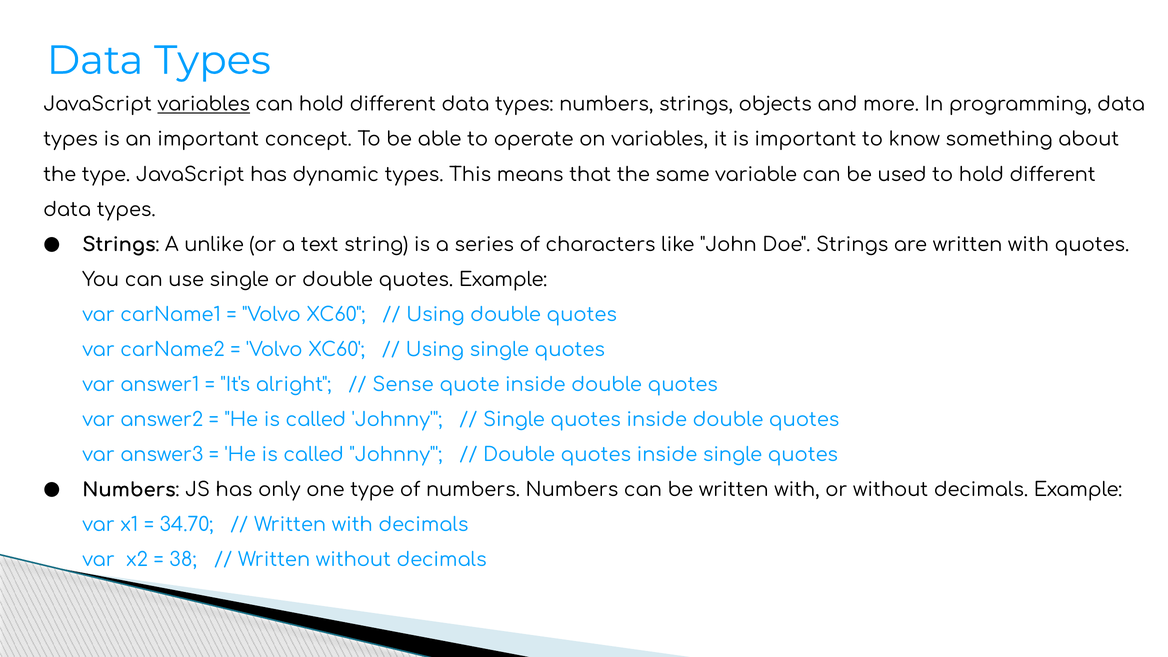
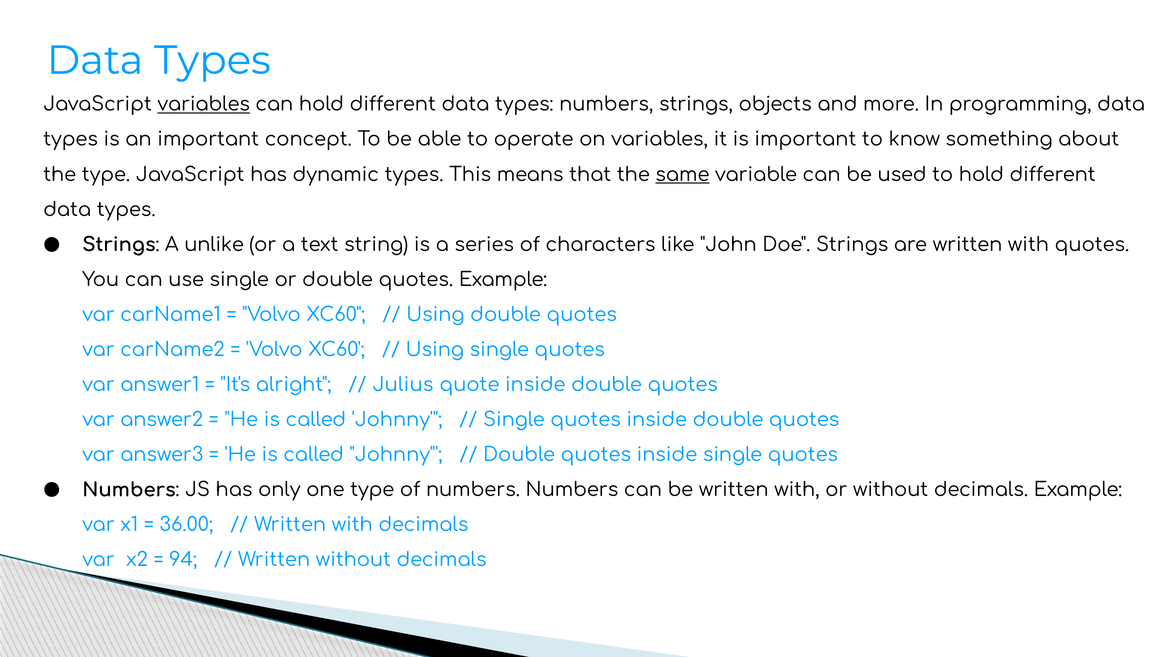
same underline: none -> present
Sense: Sense -> Julius
34.70: 34.70 -> 36.00
38: 38 -> 94
